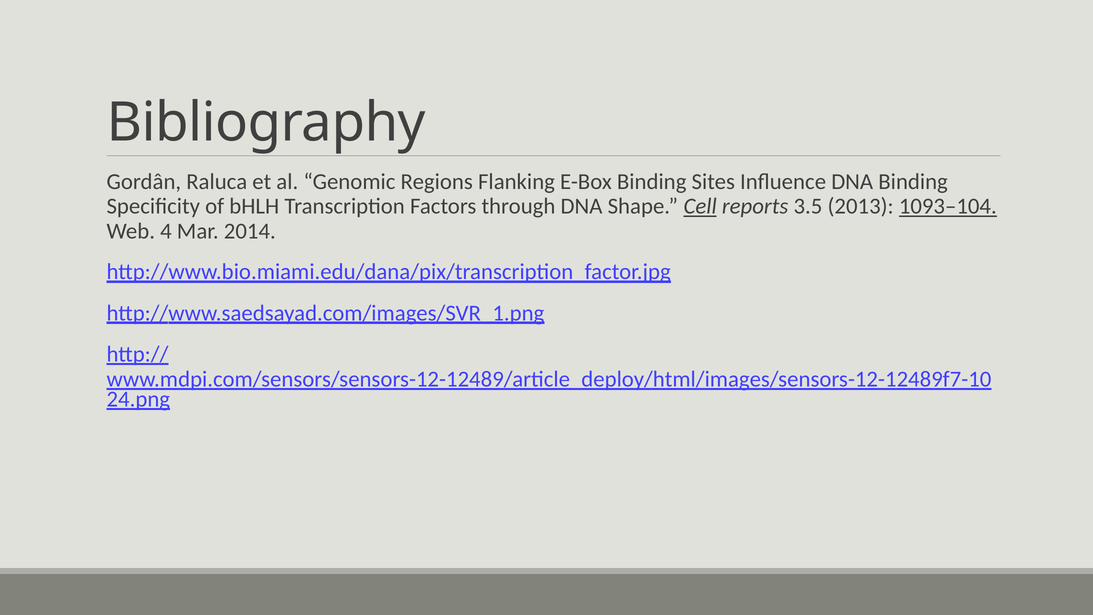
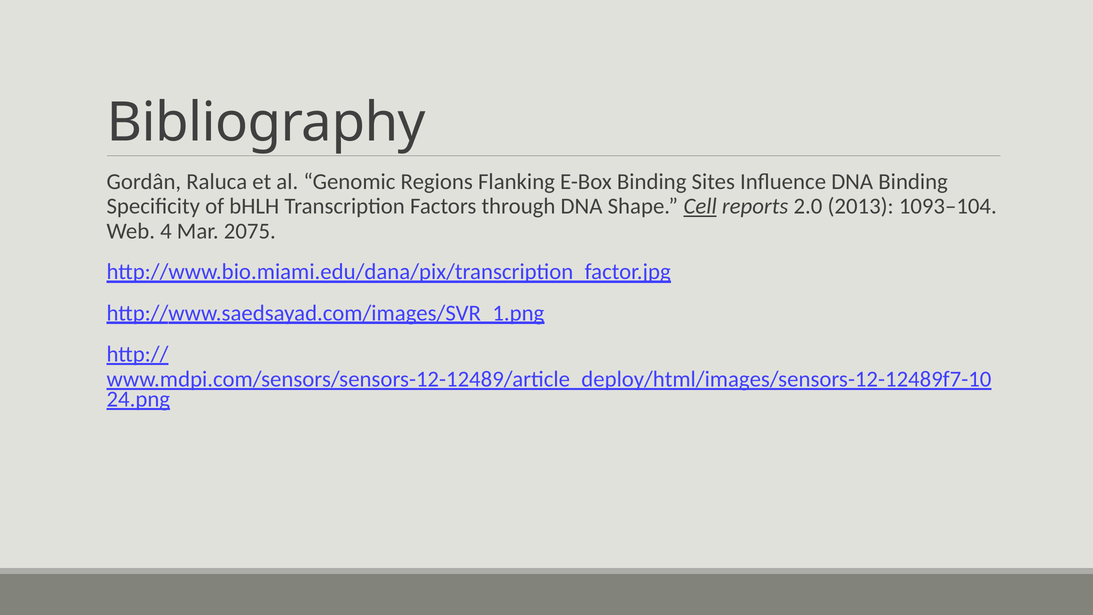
3.5: 3.5 -> 2.0
1093–104 underline: present -> none
2014: 2014 -> 2075
